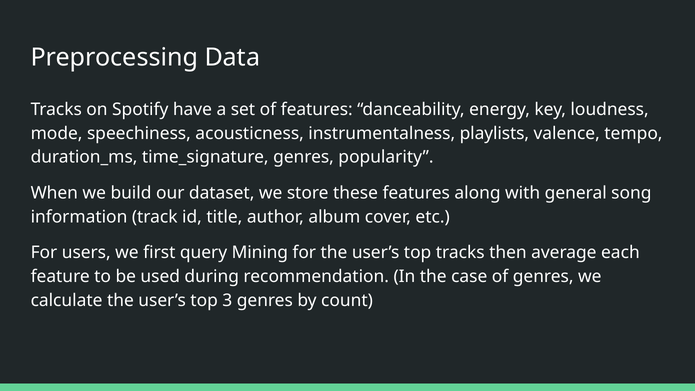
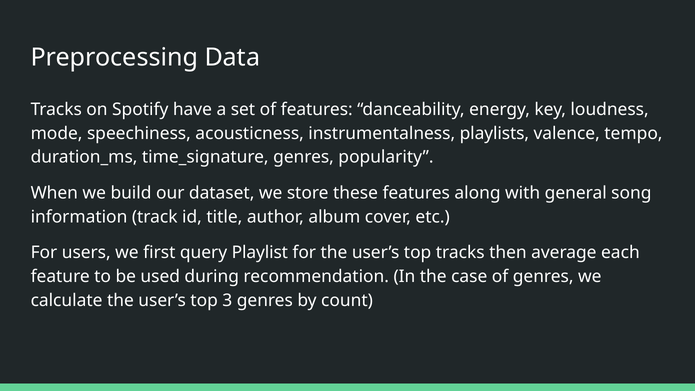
Mining: Mining -> Playlist
